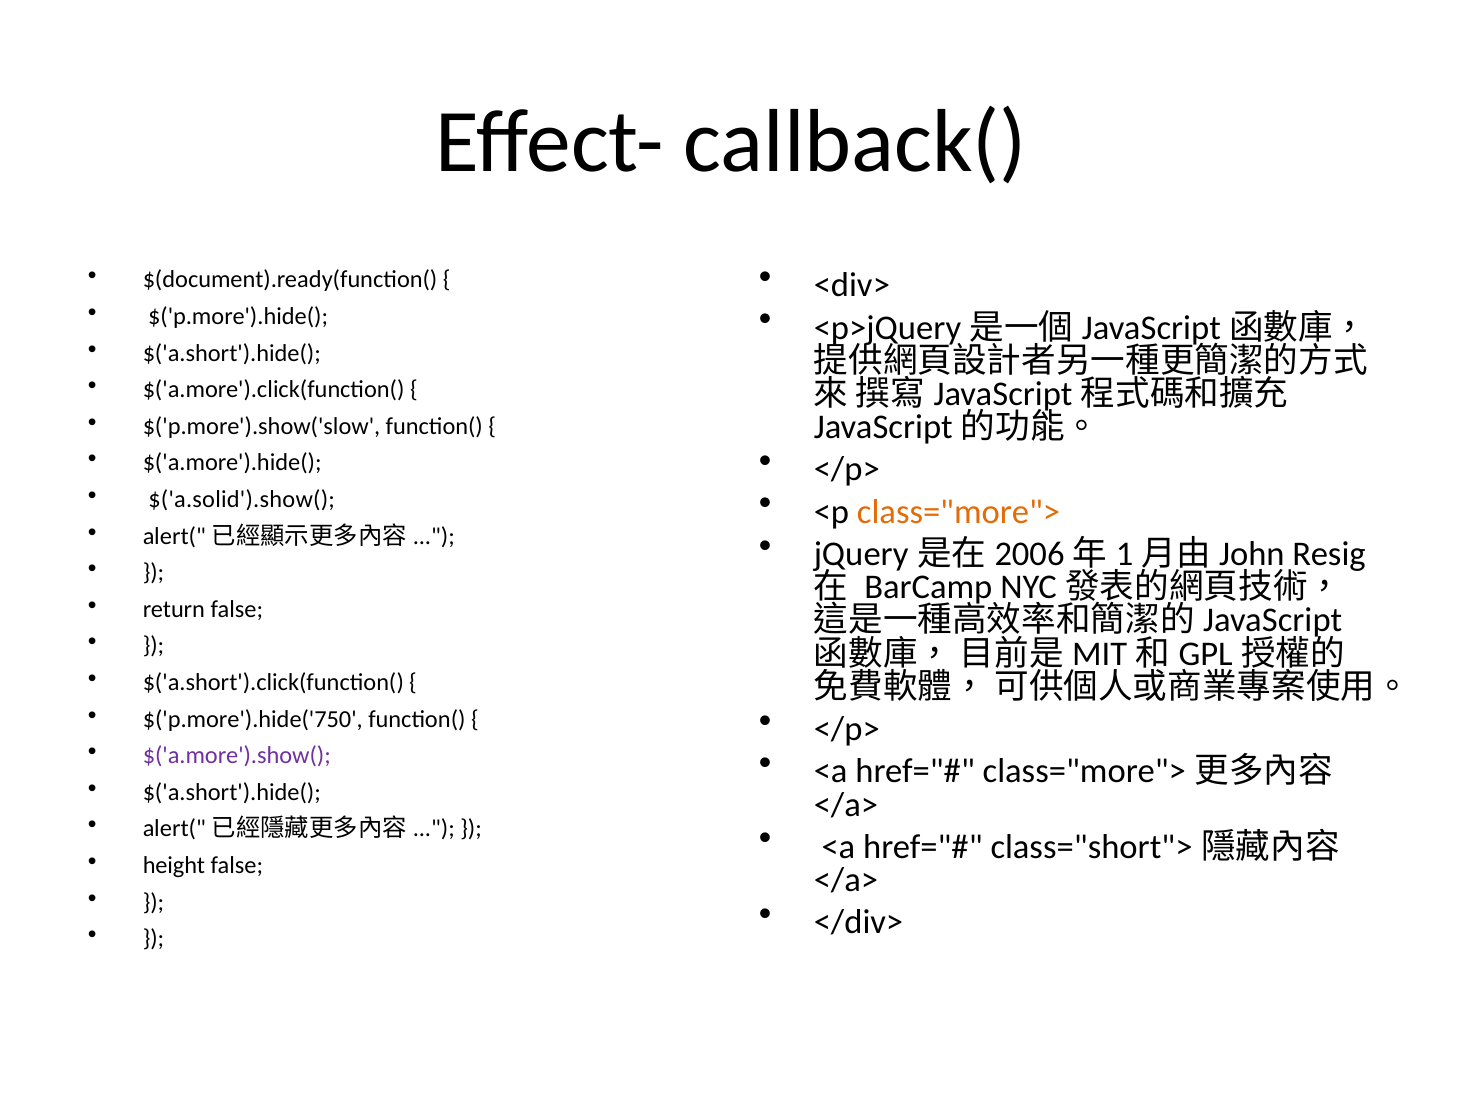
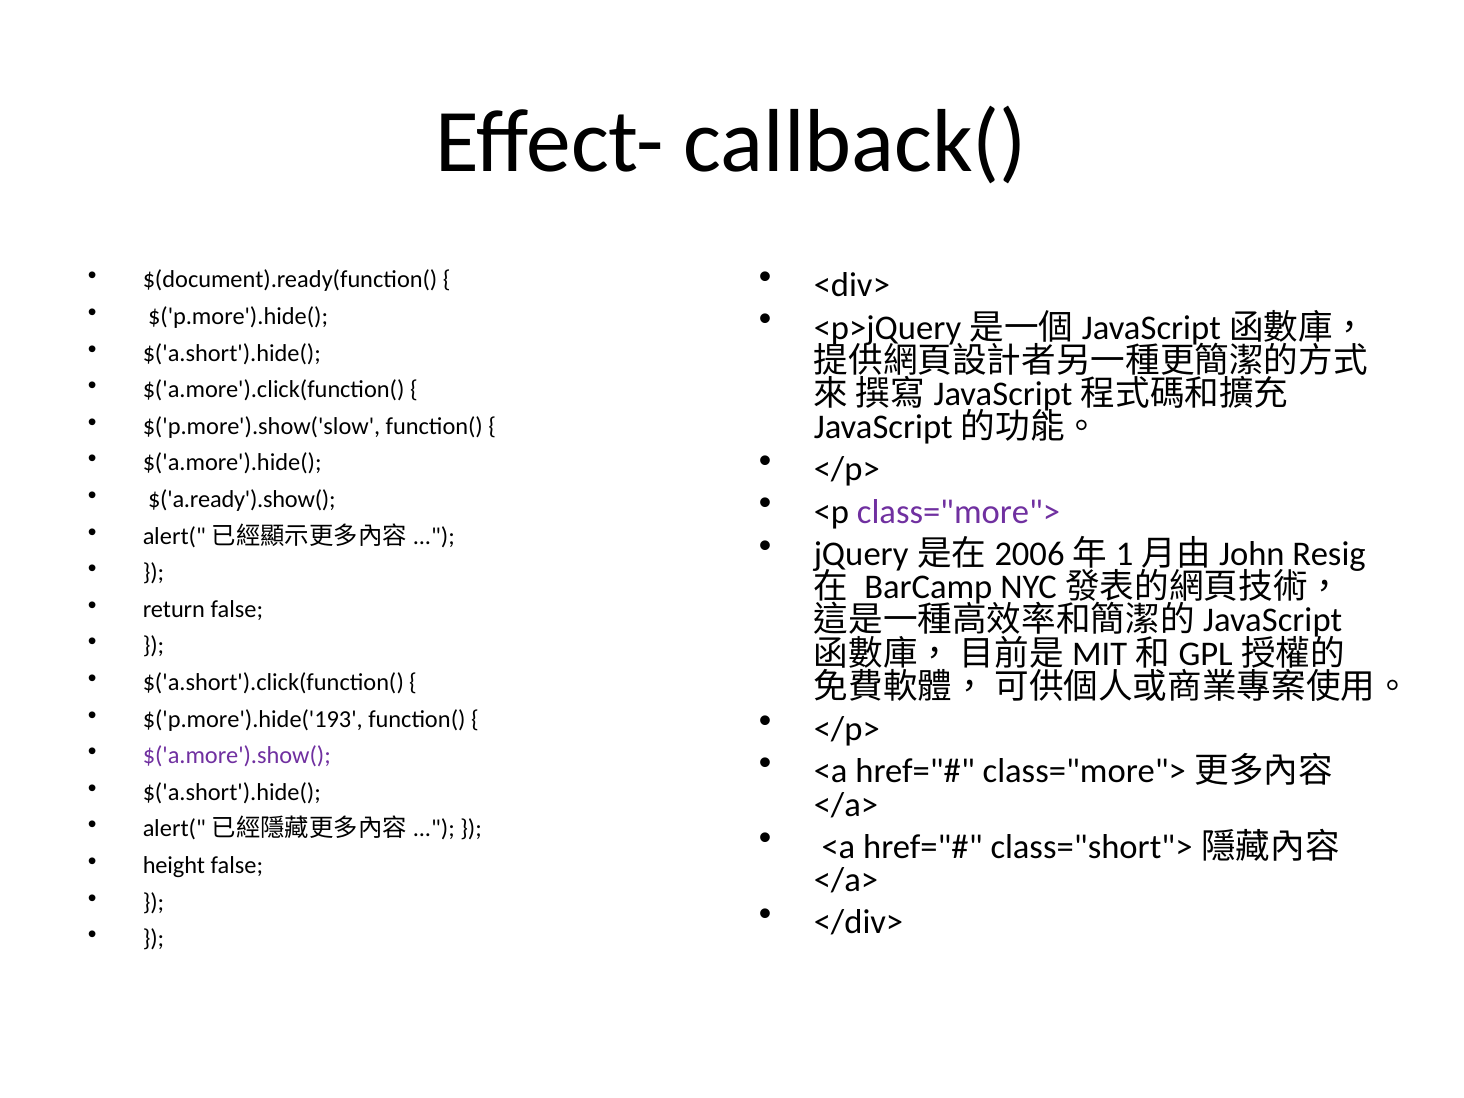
$('a.solid').show(: $('a.solid').show( -> $('a.ready').show(
class="more"> colour: orange -> purple
$('p.more').hide('750: $('p.more').hide('750 -> $('p.more').hide('193
